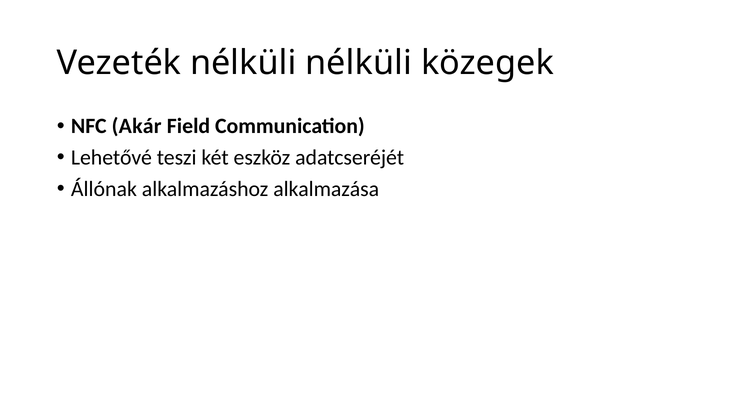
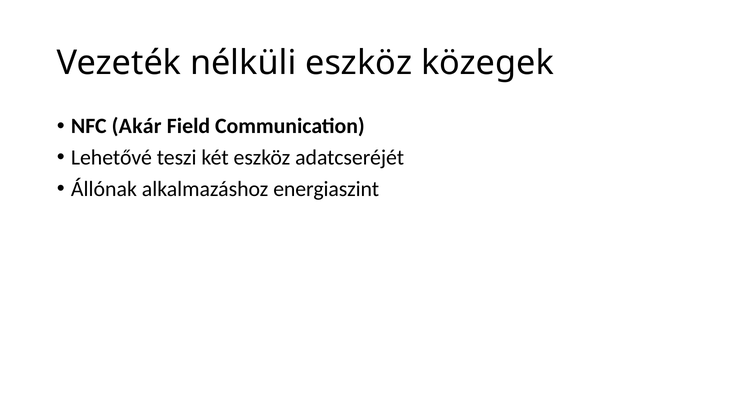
nélküli nélküli: nélküli -> eszköz
alkalmazása: alkalmazása -> energiaszint
